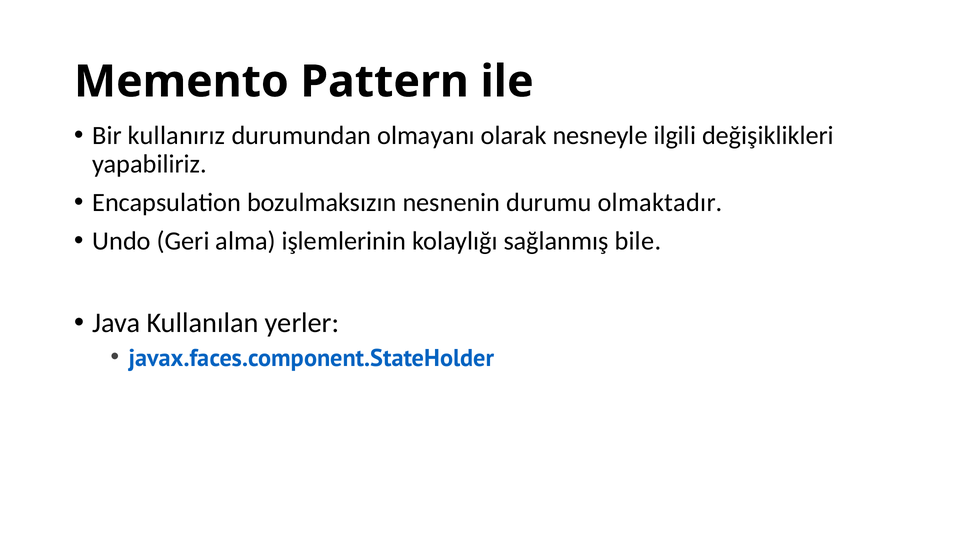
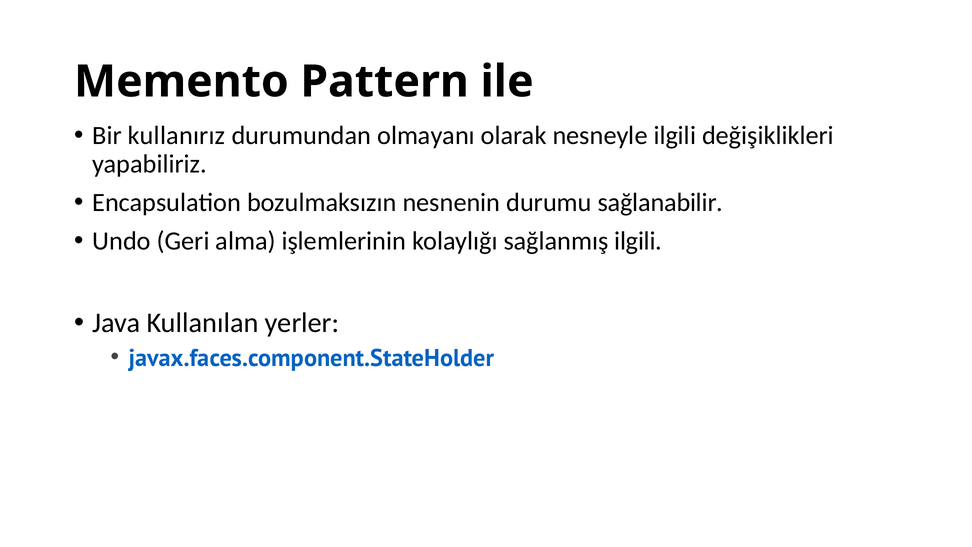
olmaktadır: olmaktadır -> sağlanabilir
sağlanmış bile: bile -> ilgili
